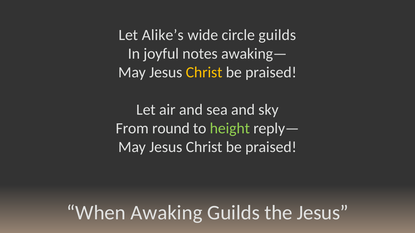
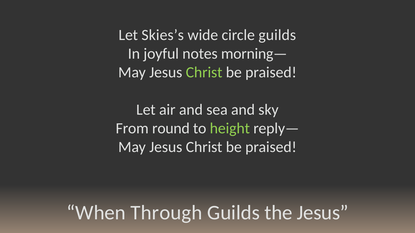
Alike’s: Alike’s -> Skies’s
awaking—: awaking— -> morning—
Christ at (204, 73) colour: yellow -> light green
Awaking: Awaking -> Through
